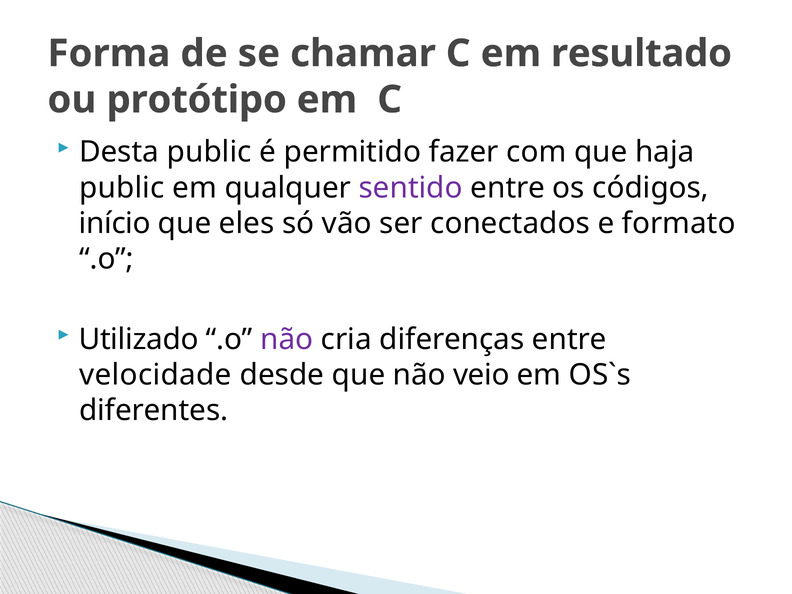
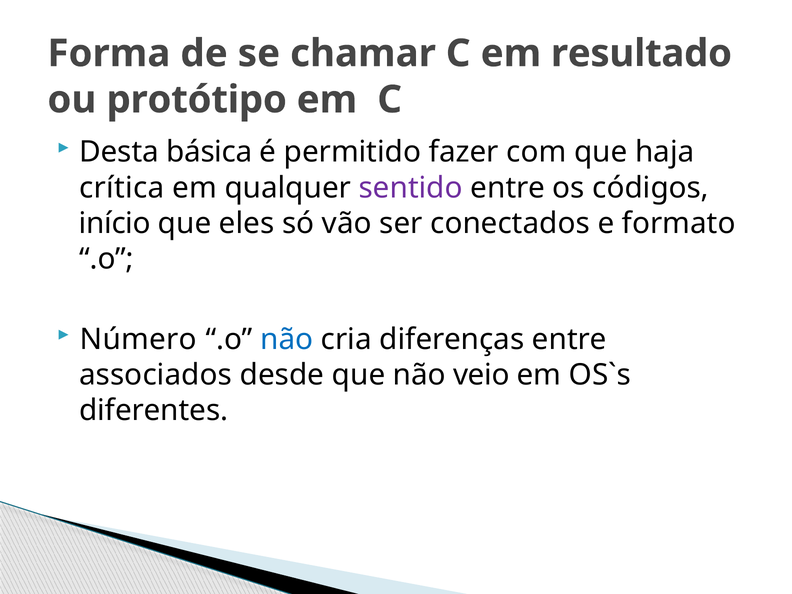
Desta public: public -> básica
public at (122, 188): public -> crítica
Utilizado: Utilizado -> Número
não at (287, 339) colour: purple -> blue
velocidade: velocidade -> associados
